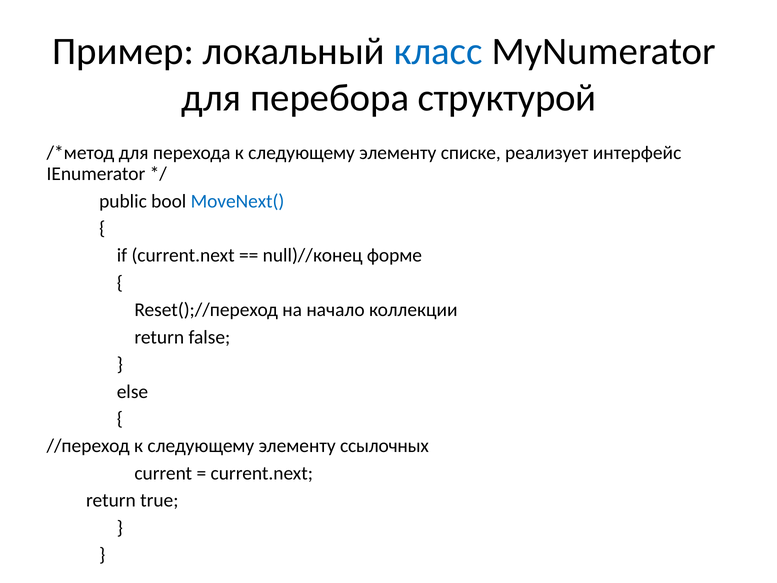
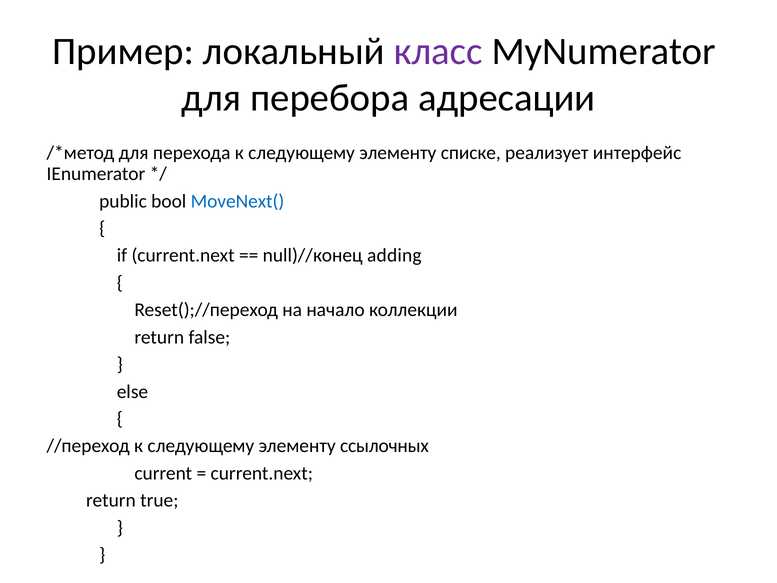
класс colour: blue -> purple
структурой: структурой -> адресации
форме: форме -> adding
